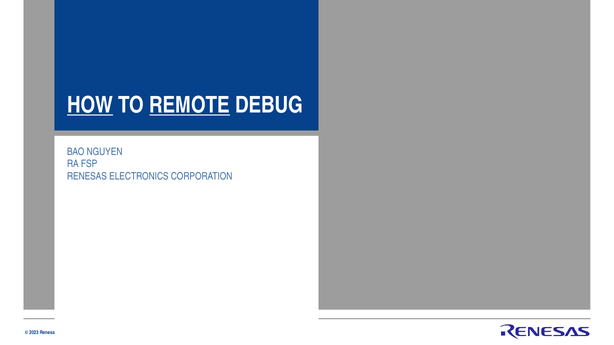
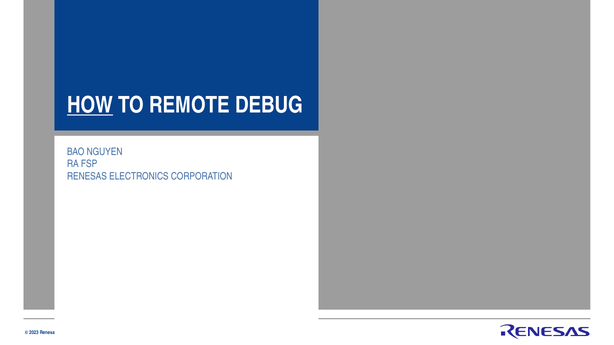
REMOTE underline: present -> none
